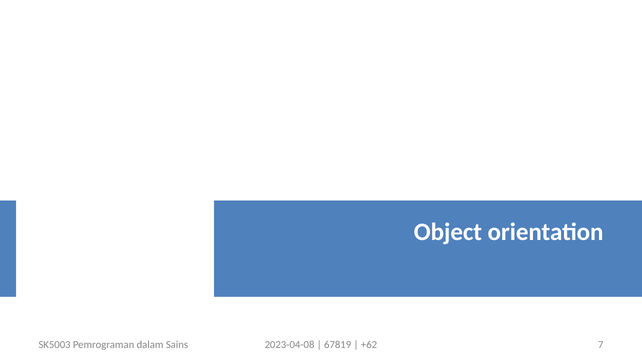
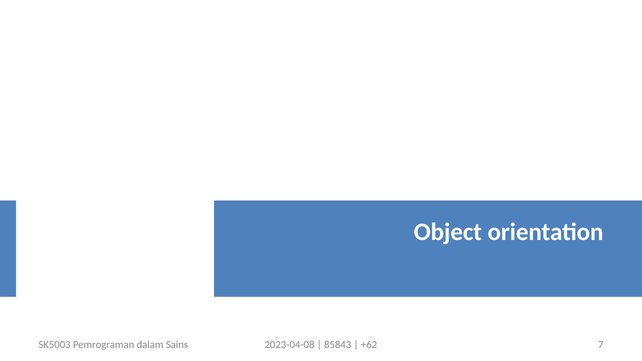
67819: 67819 -> 85843
